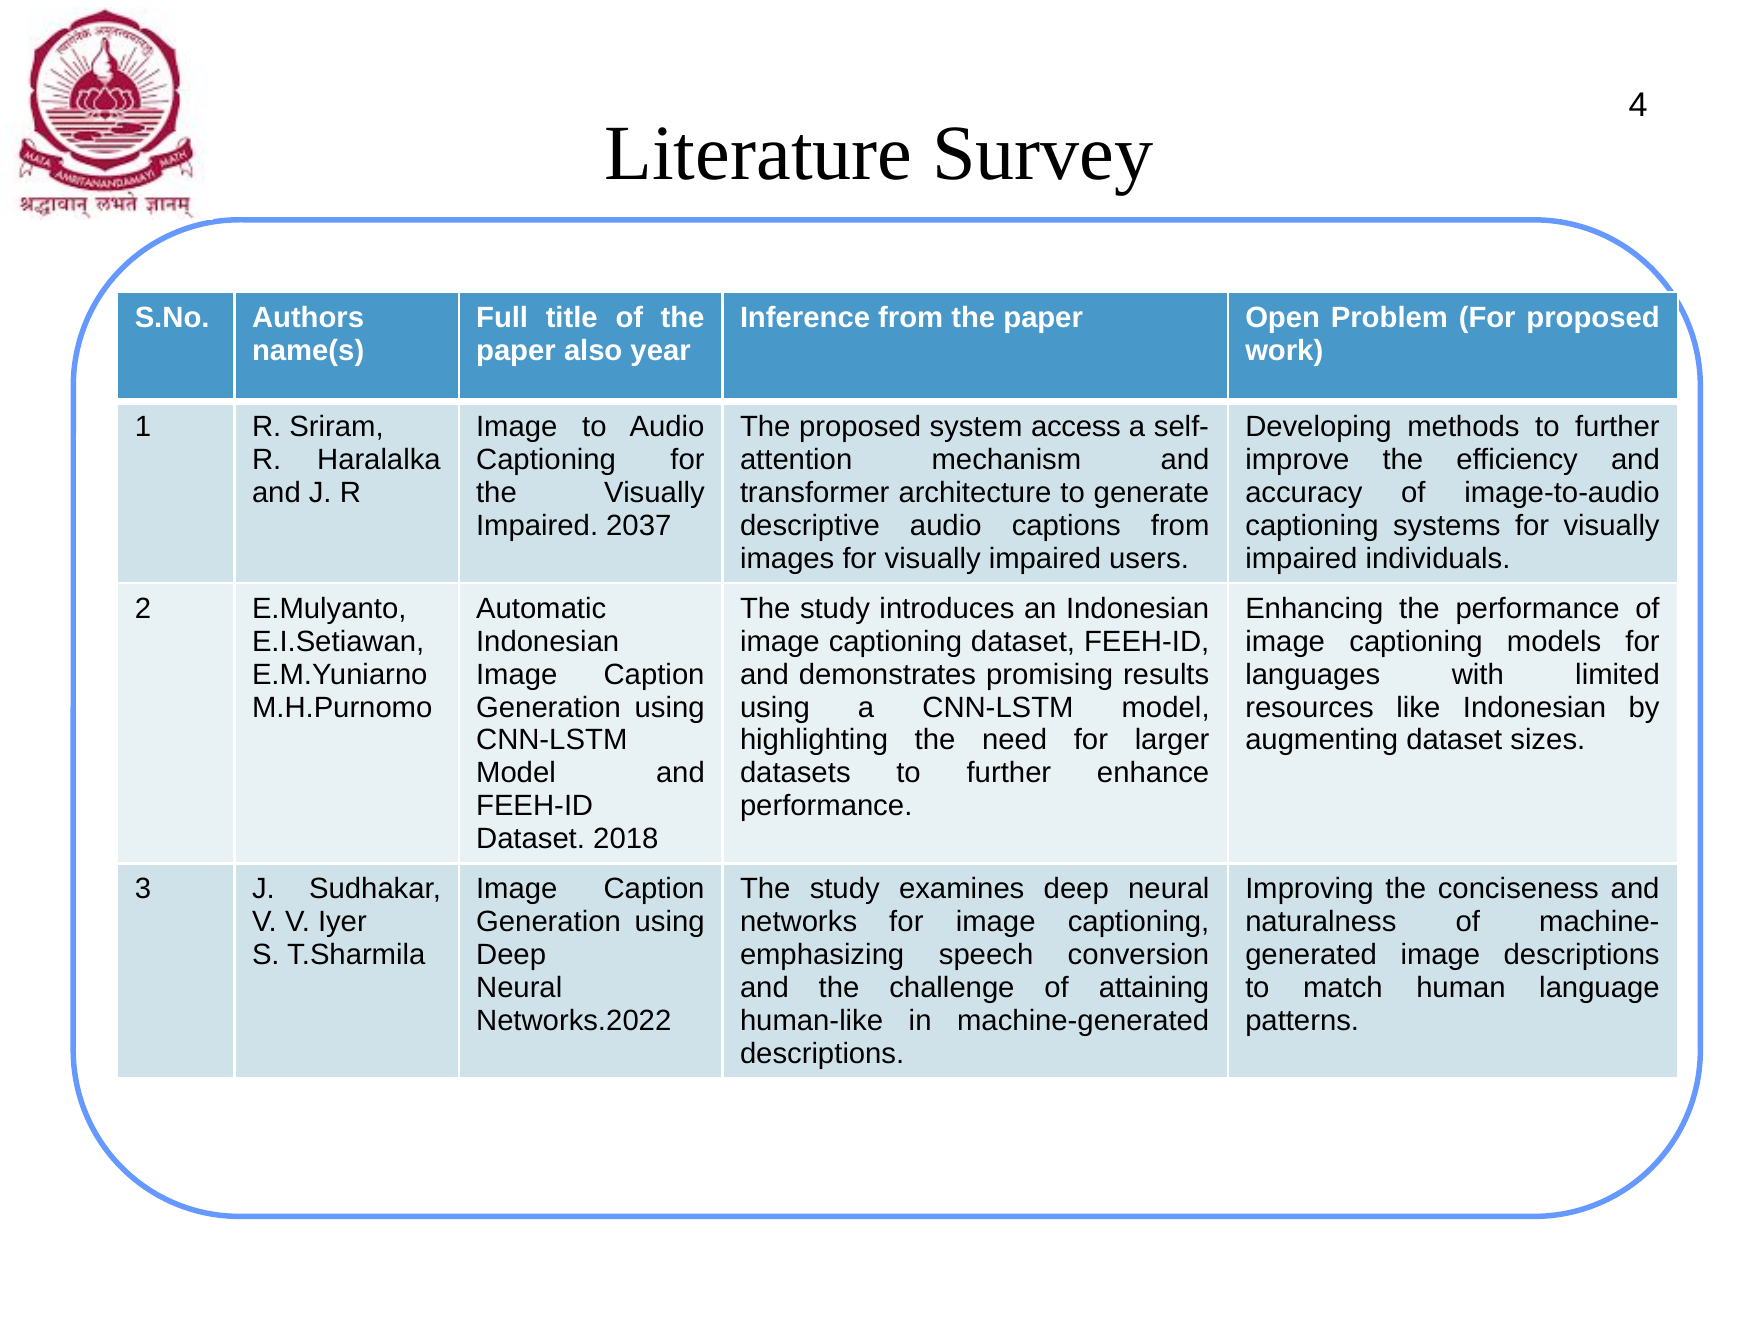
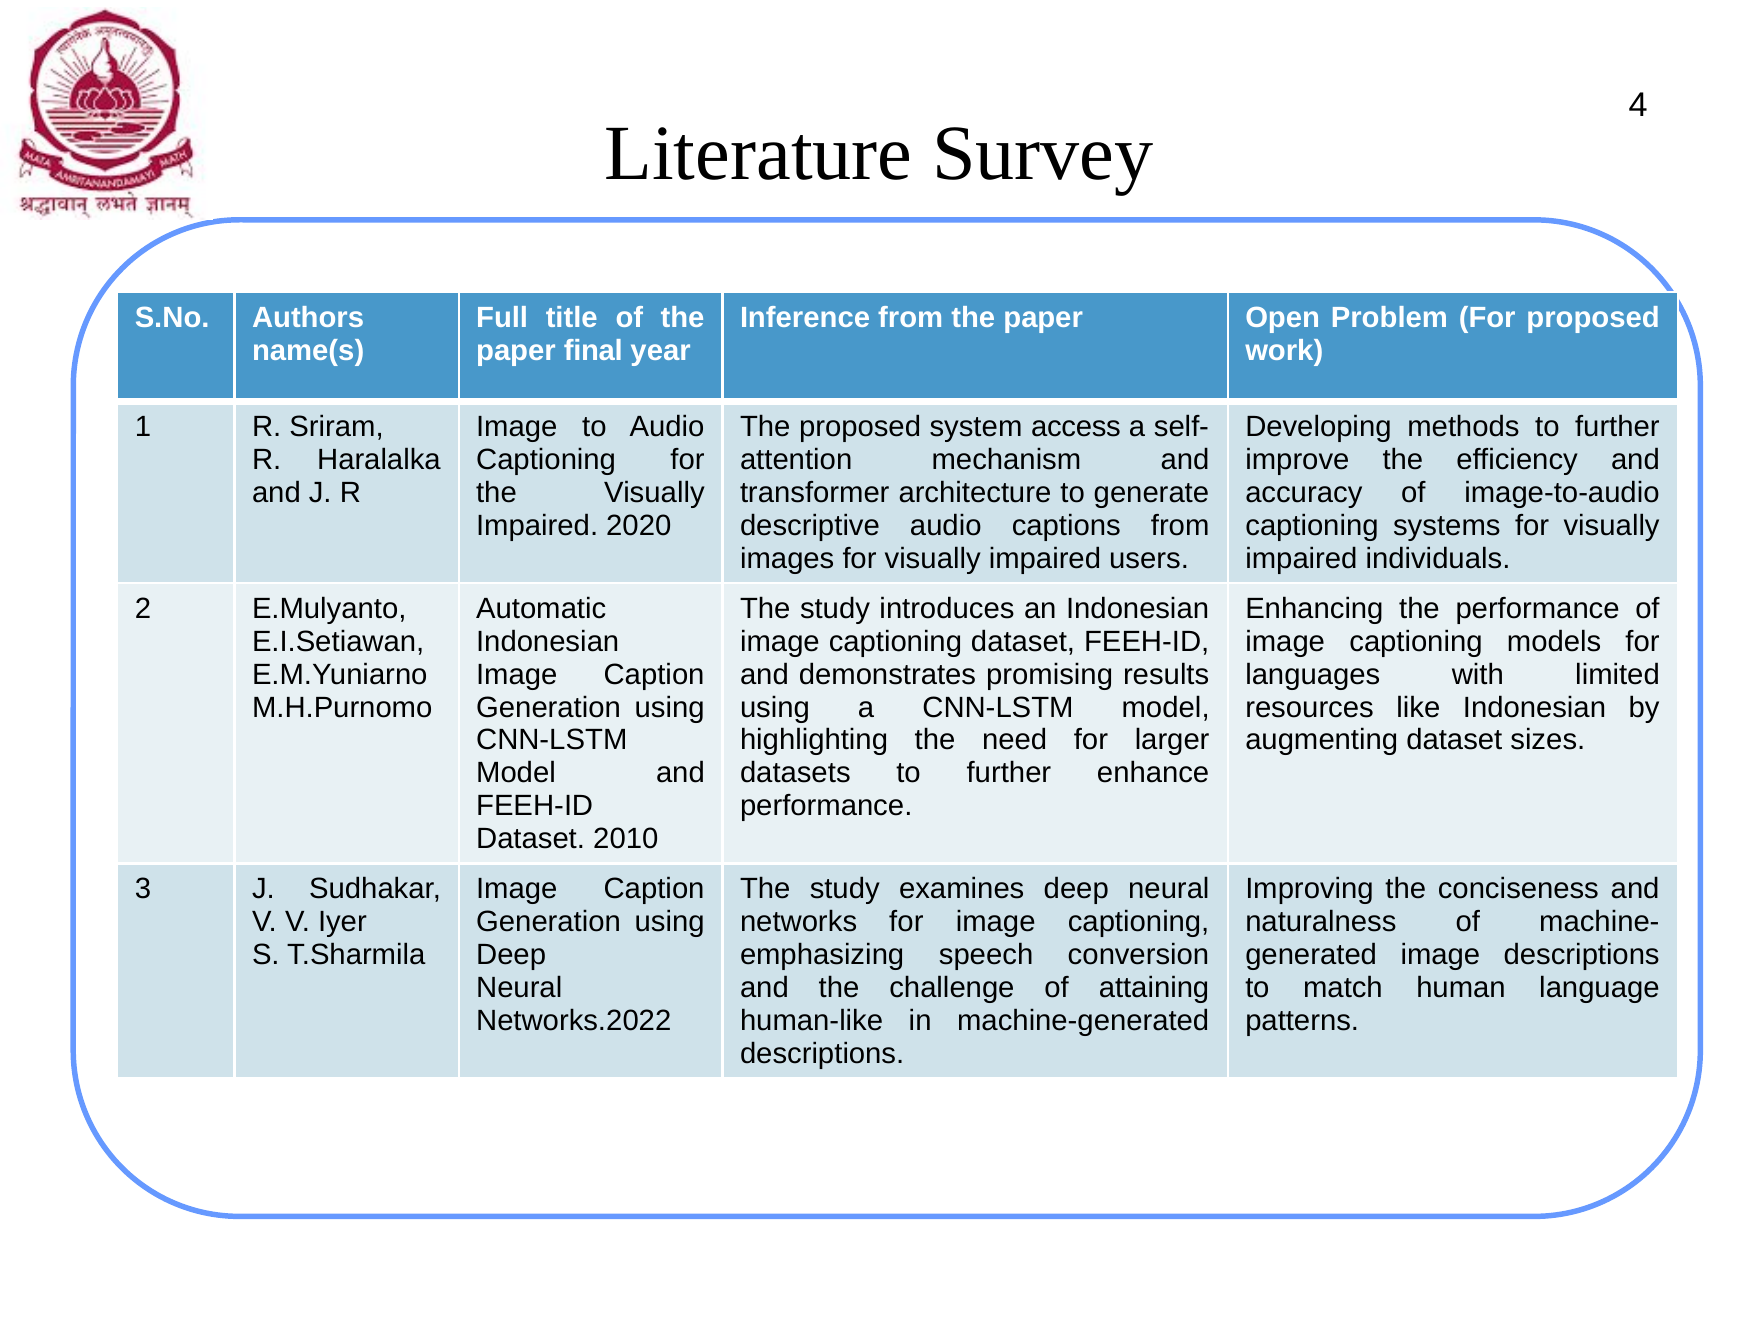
also: also -> final
2037: 2037 -> 2020
2018: 2018 -> 2010
